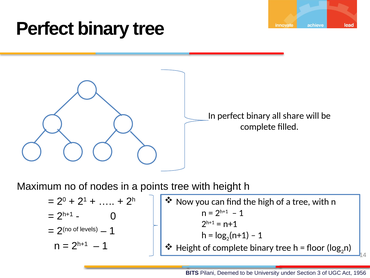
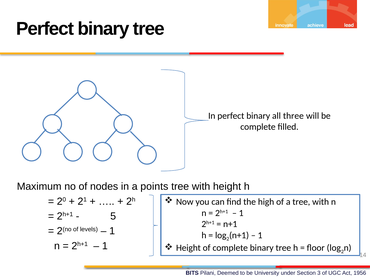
share: share -> three
0: 0 -> 5
